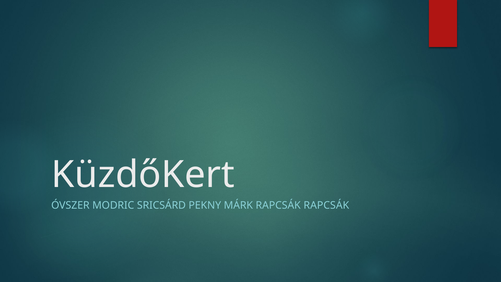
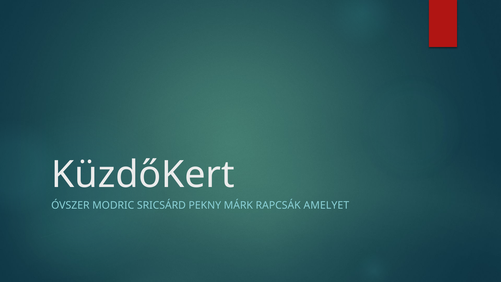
RAPCSÁK RAPCSÁK: RAPCSÁK -> AMELYET
